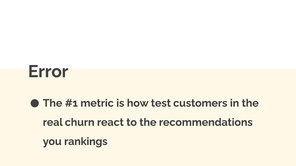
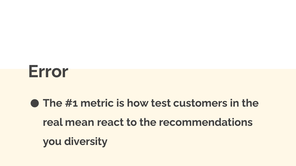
churn: churn -> mean
rankings: rankings -> diversity
